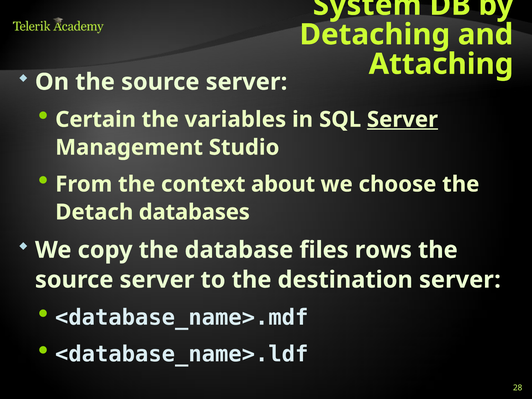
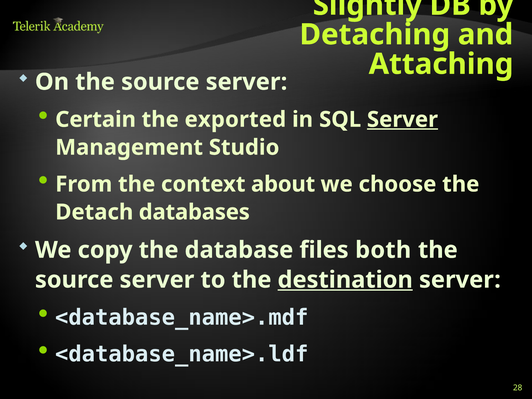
System: System -> Slightly
variables: variables -> exported
rows: rows -> both
destination underline: none -> present
